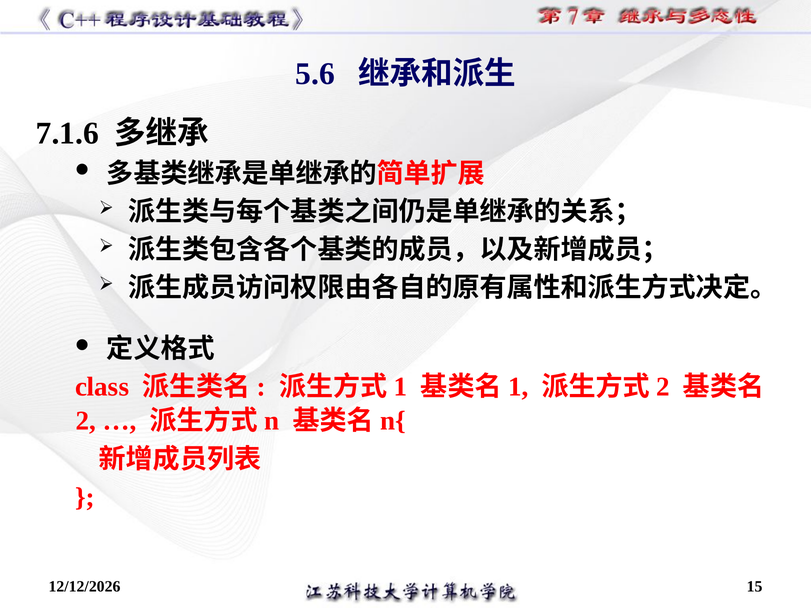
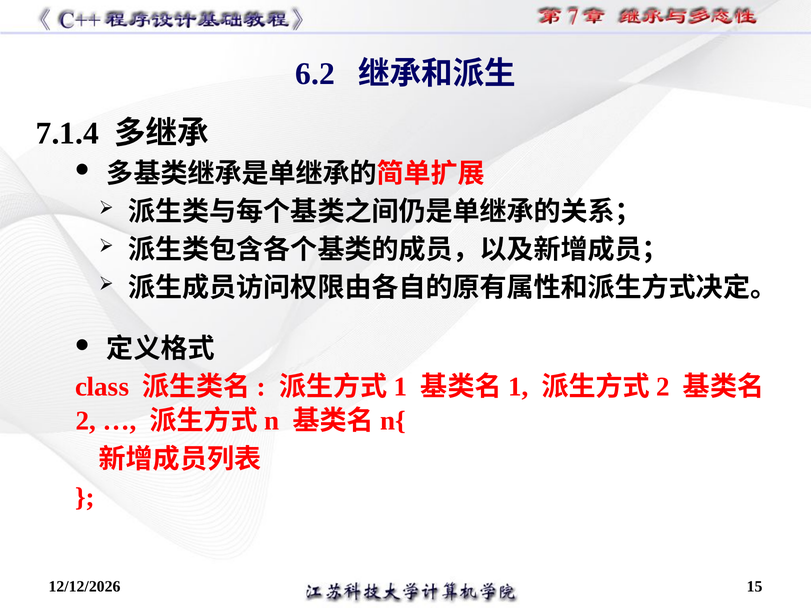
5.6: 5.6 -> 6.2
7.1.6: 7.1.6 -> 7.1.4
